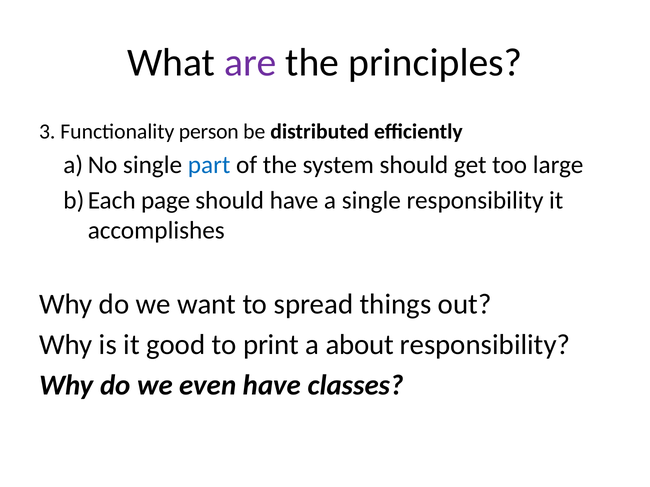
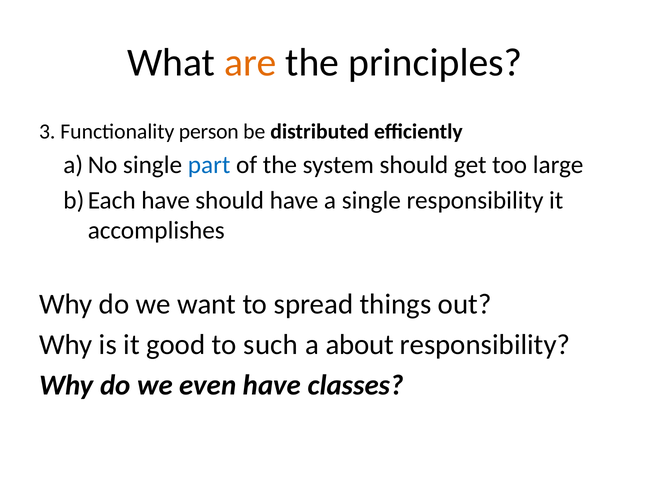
are colour: purple -> orange
page at (166, 200): page -> have
print: print -> such
